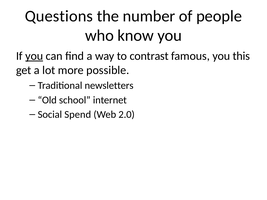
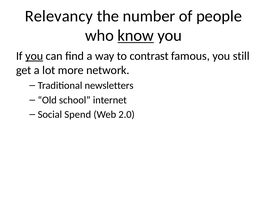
Questions: Questions -> Relevancy
know underline: none -> present
this: this -> still
possible: possible -> network
